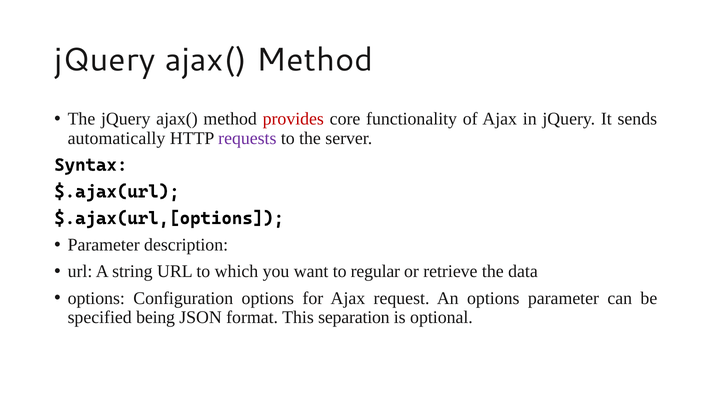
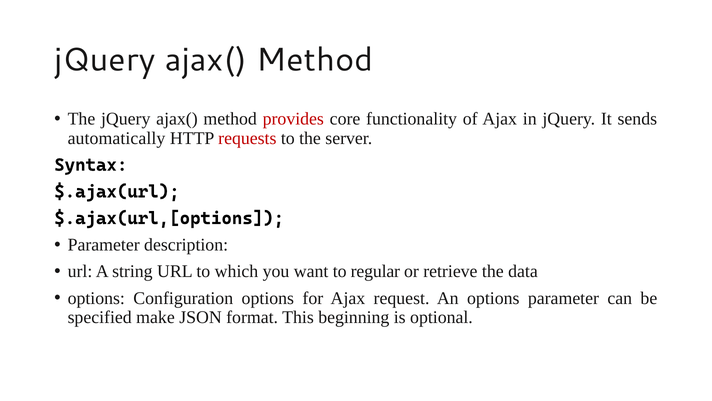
requests colour: purple -> red
being: being -> make
separation: separation -> beginning
